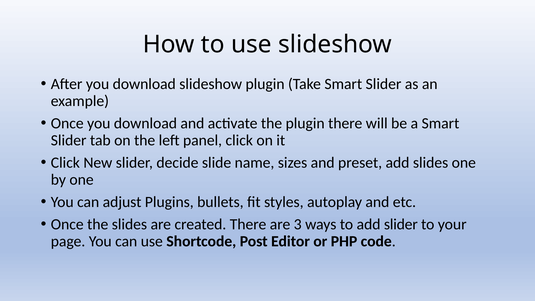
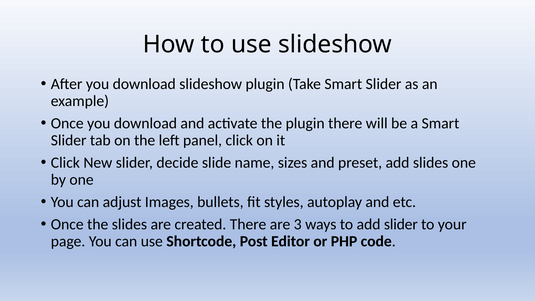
Plugins: Plugins -> Images
